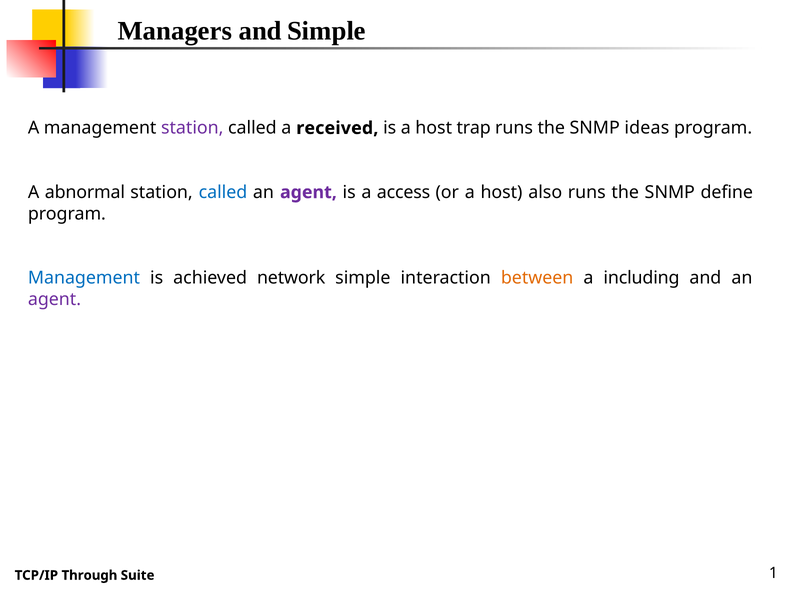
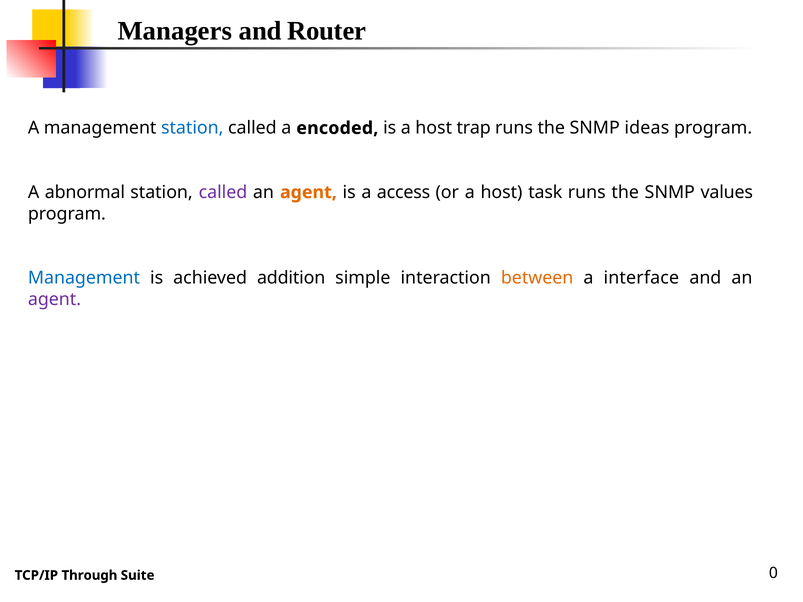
and Simple: Simple -> Router
station at (192, 128) colour: purple -> blue
received: received -> encoded
called at (223, 192) colour: blue -> purple
agent at (308, 192) colour: purple -> orange
also: also -> task
define: define -> values
network: network -> addition
including: including -> interface
1: 1 -> 0
